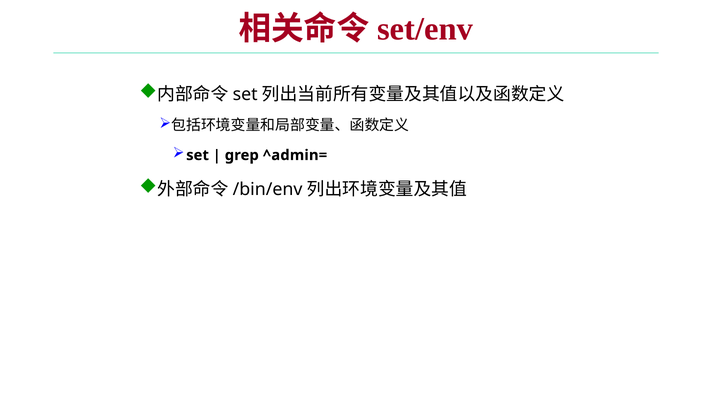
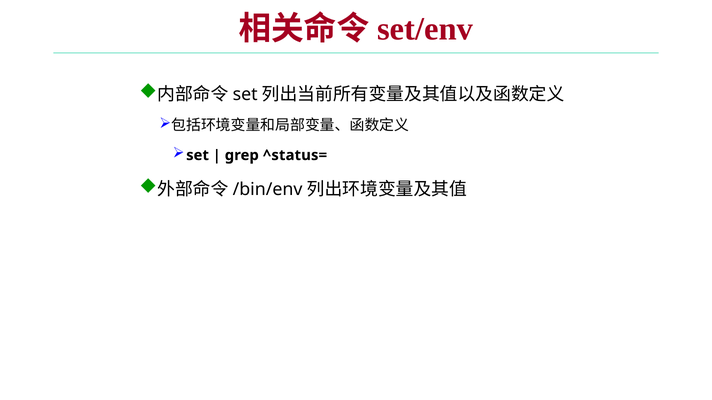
^admin=: ^admin= -> ^status=
